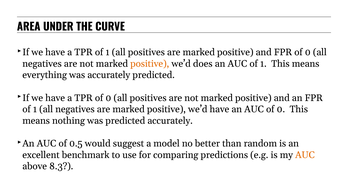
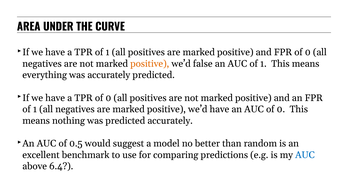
does: does -> false
AUC at (305, 155) colour: orange -> blue
8.3: 8.3 -> 6.4
